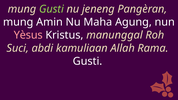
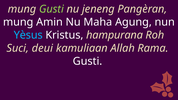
Yèsus colour: pink -> light blue
manunggal: manunggal -> hampurana
abdi: abdi -> deui
